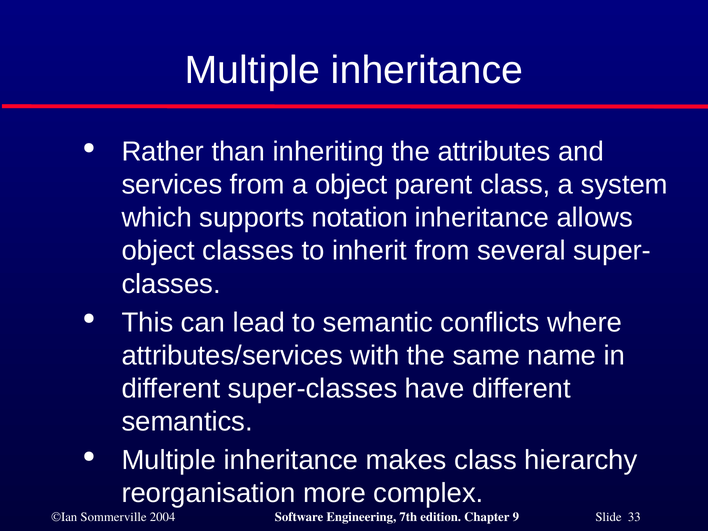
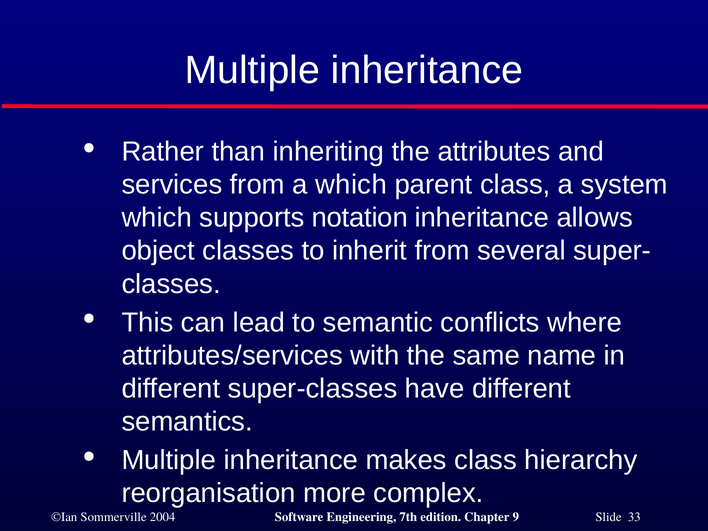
a object: object -> which
